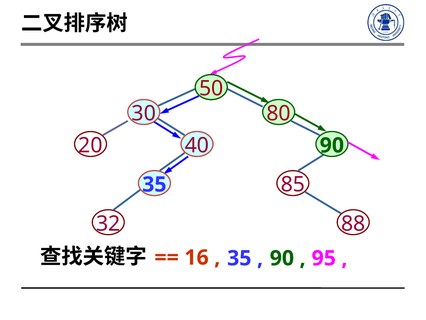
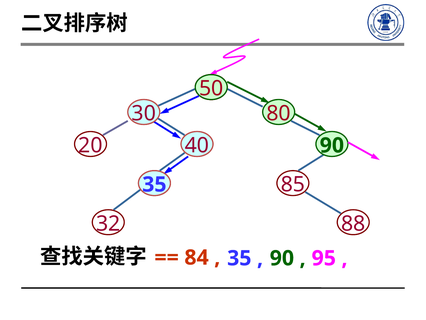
16: 16 -> 84
